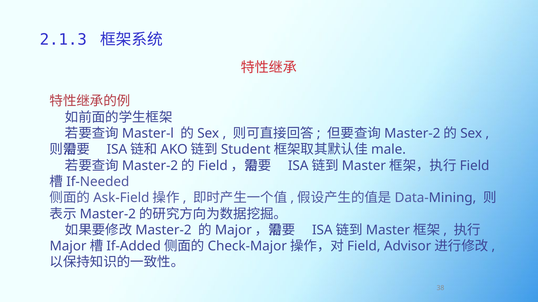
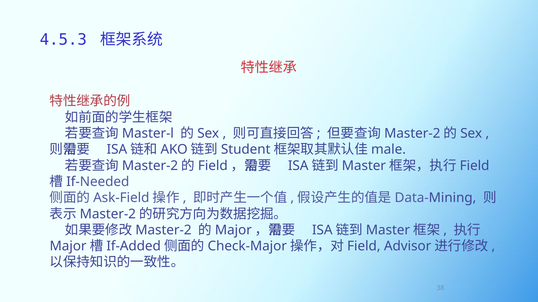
2.1.3: 2.1.3 -> 4.5.3
